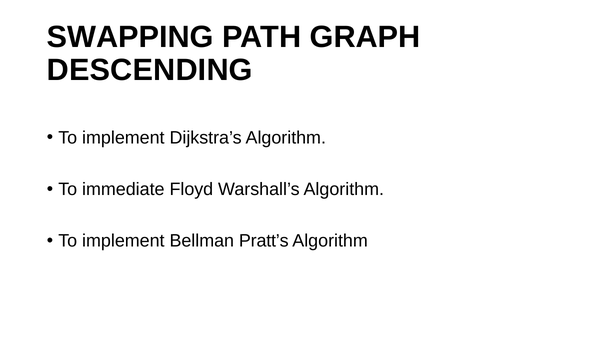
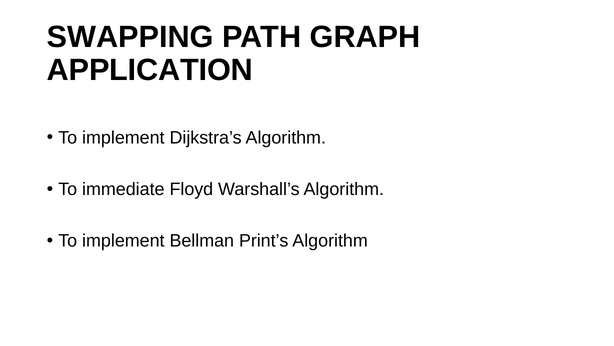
DESCENDING: DESCENDING -> APPLICATION
Pratt’s: Pratt’s -> Print’s
